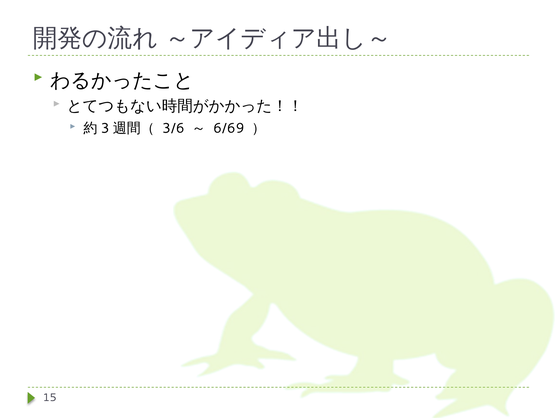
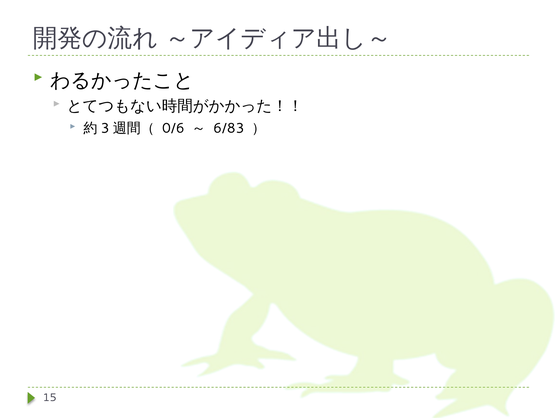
3/6: 3/6 -> 0/6
6/69: 6/69 -> 6/83
